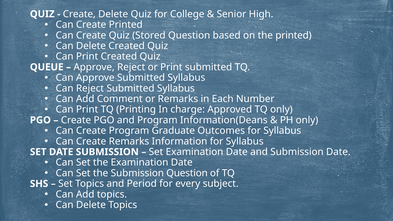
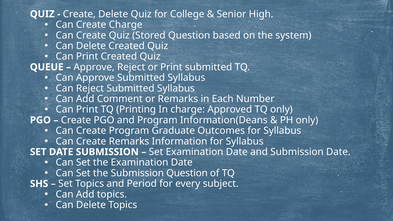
Create Printed: Printed -> Charge
the printed: printed -> system
